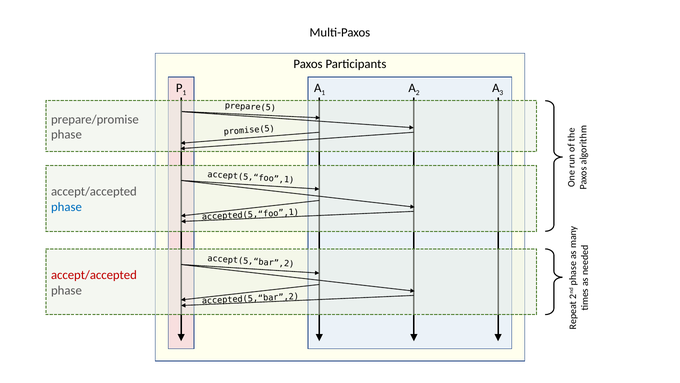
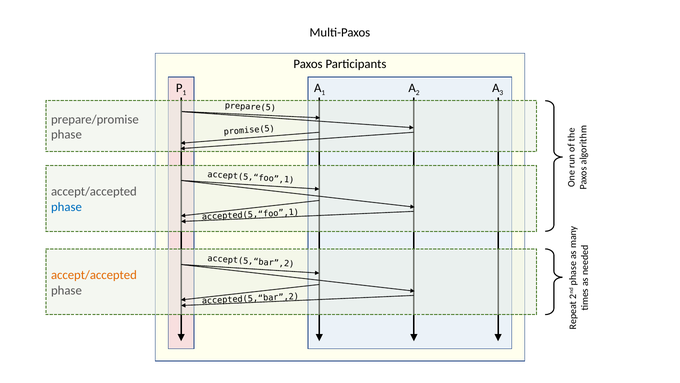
accept/accepted at (94, 275) colour: red -> orange
